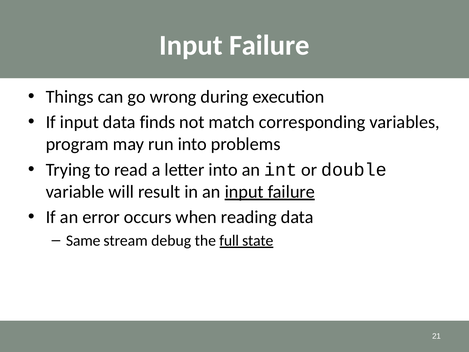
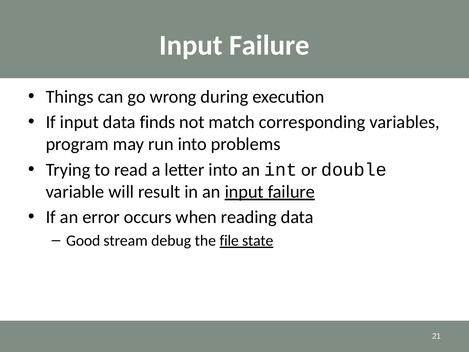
Same: Same -> Good
full: full -> file
